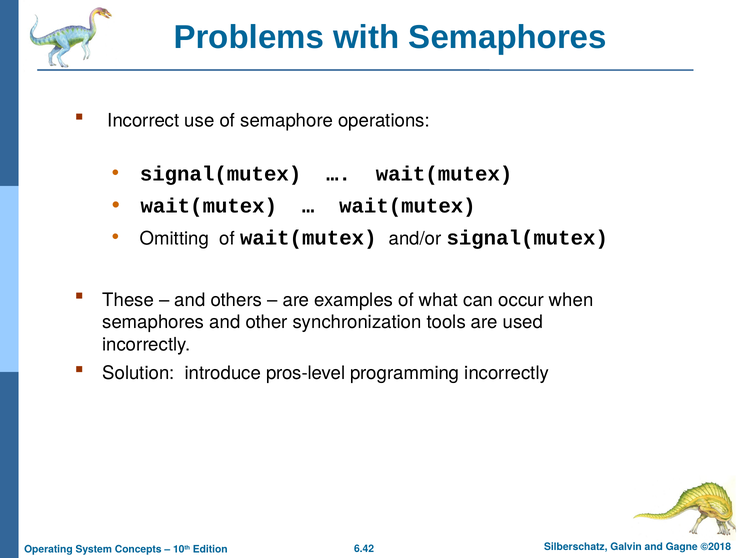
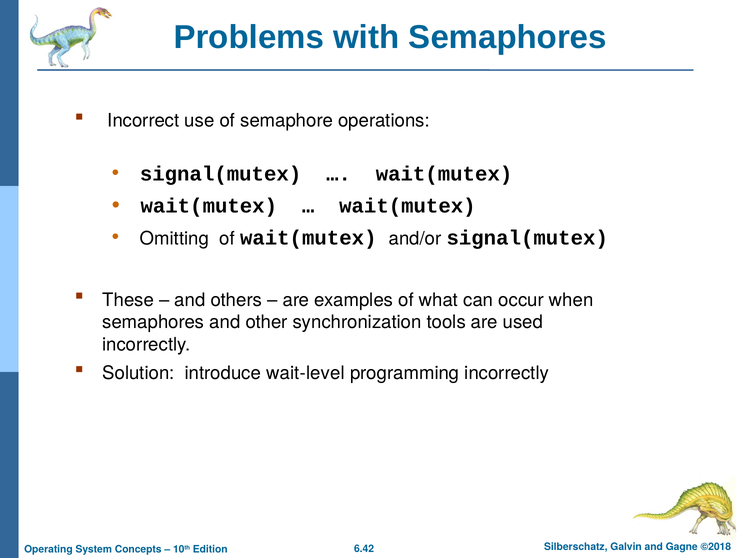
pros-level: pros-level -> wait-level
